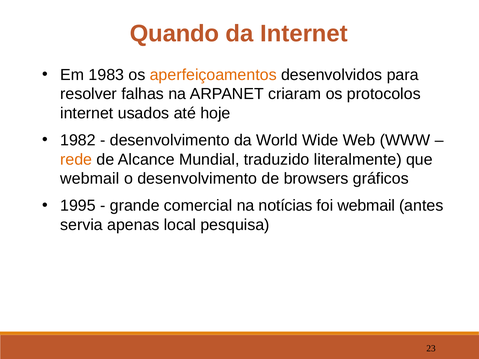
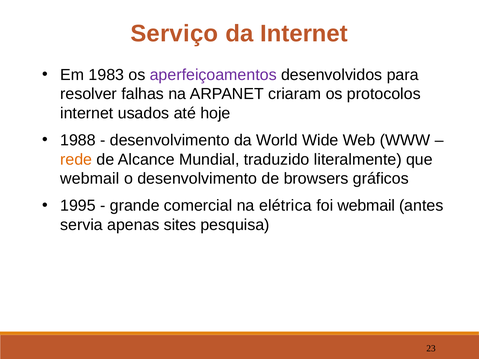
Quando: Quando -> Serviço
aperfeiçoamentos colour: orange -> purple
1982: 1982 -> 1988
notícias: notícias -> elétrica
local: local -> sites
